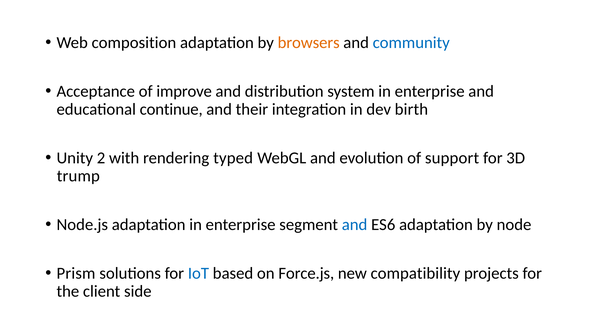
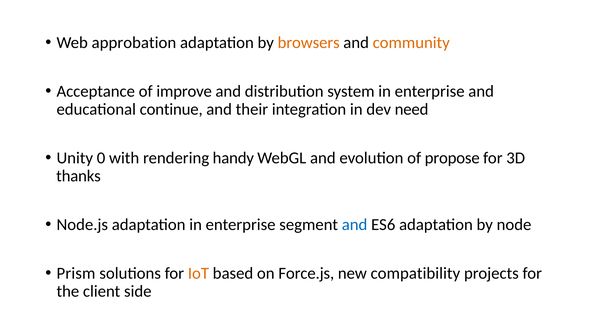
composition: composition -> approbation
community colour: blue -> orange
birth: birth -> need
2: 2 -> 0
typed: typed -> handy
support: support -> propose
trump: trump -> thanks
IoT colour: blue -> orange
